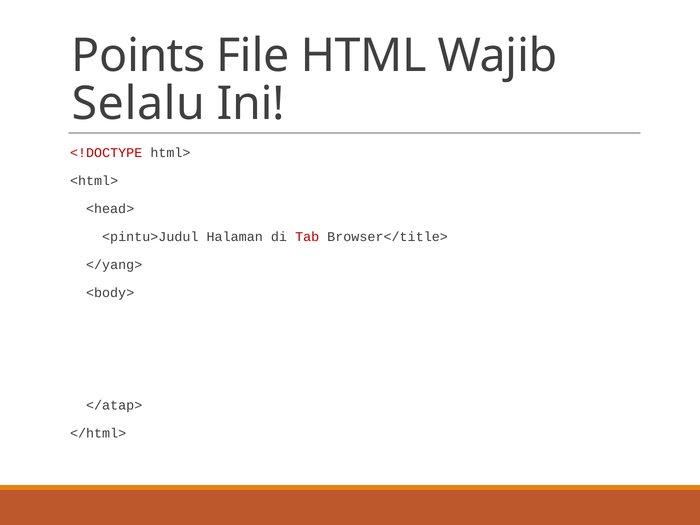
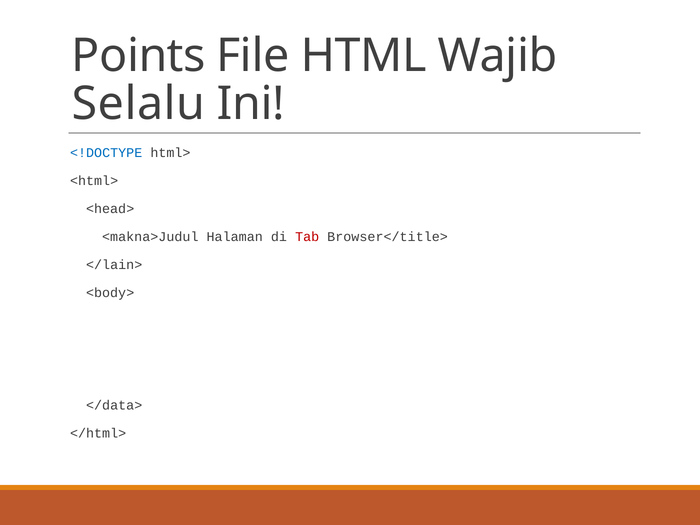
<!DOCTYPE colour: red -> blue
<pintu>Judul: <pintu>Judul -> <makna>Judul
</yang>: </yang> -> </lain>
</atap>: </atap> -> </data>
